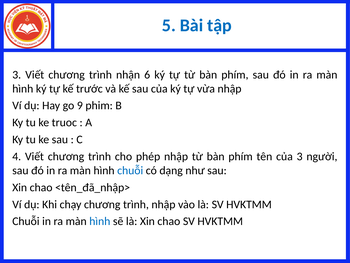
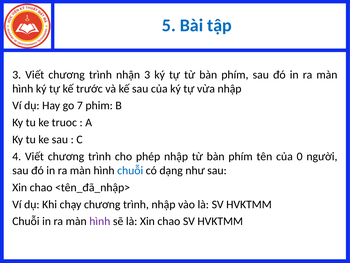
nhận 6: 6 -> 3
9: 9 -> 7
của 3: 3 -> 0
hình at (100, 221) colour: blue -> purple
